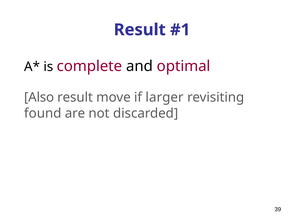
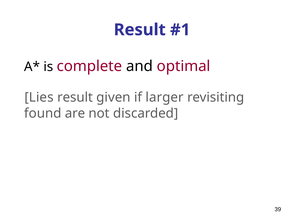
Also: Also -> Lies
move: move -> given
